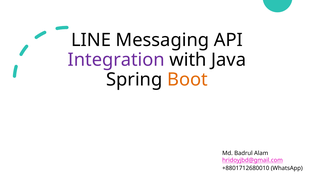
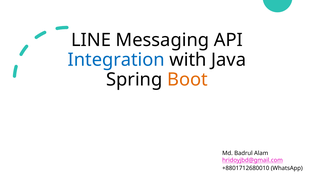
Integration colour: purple -> blue
